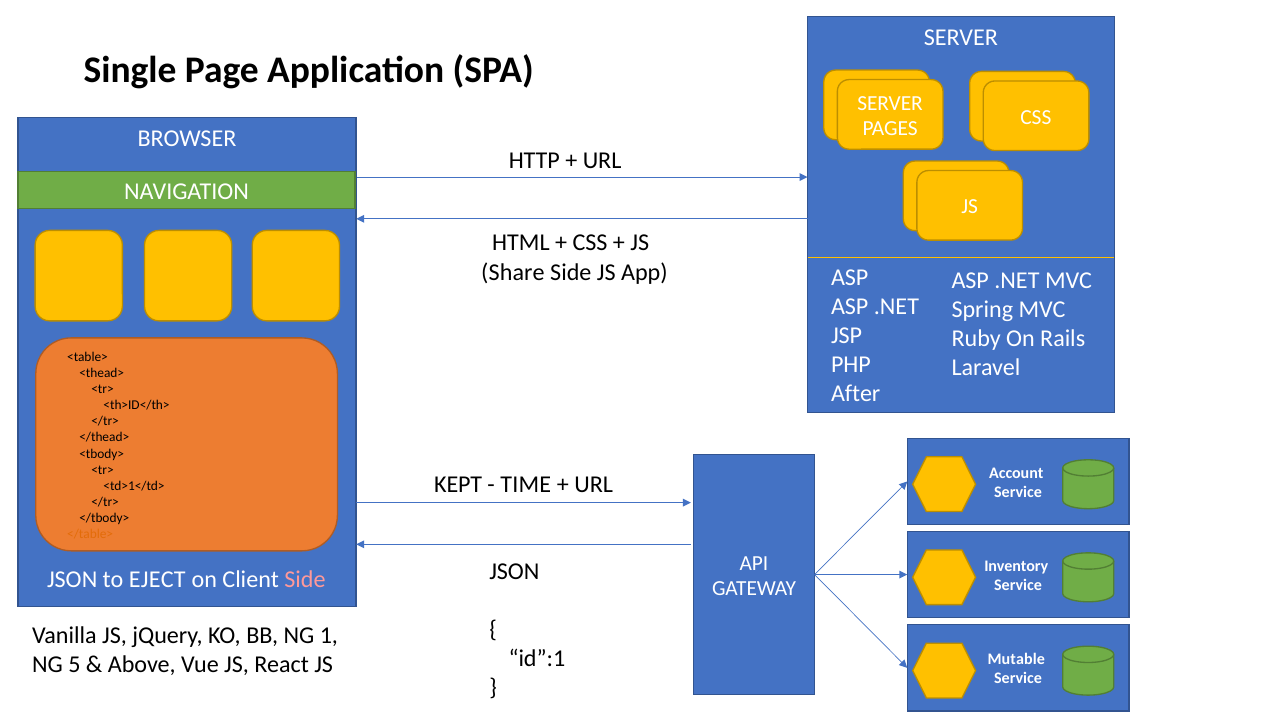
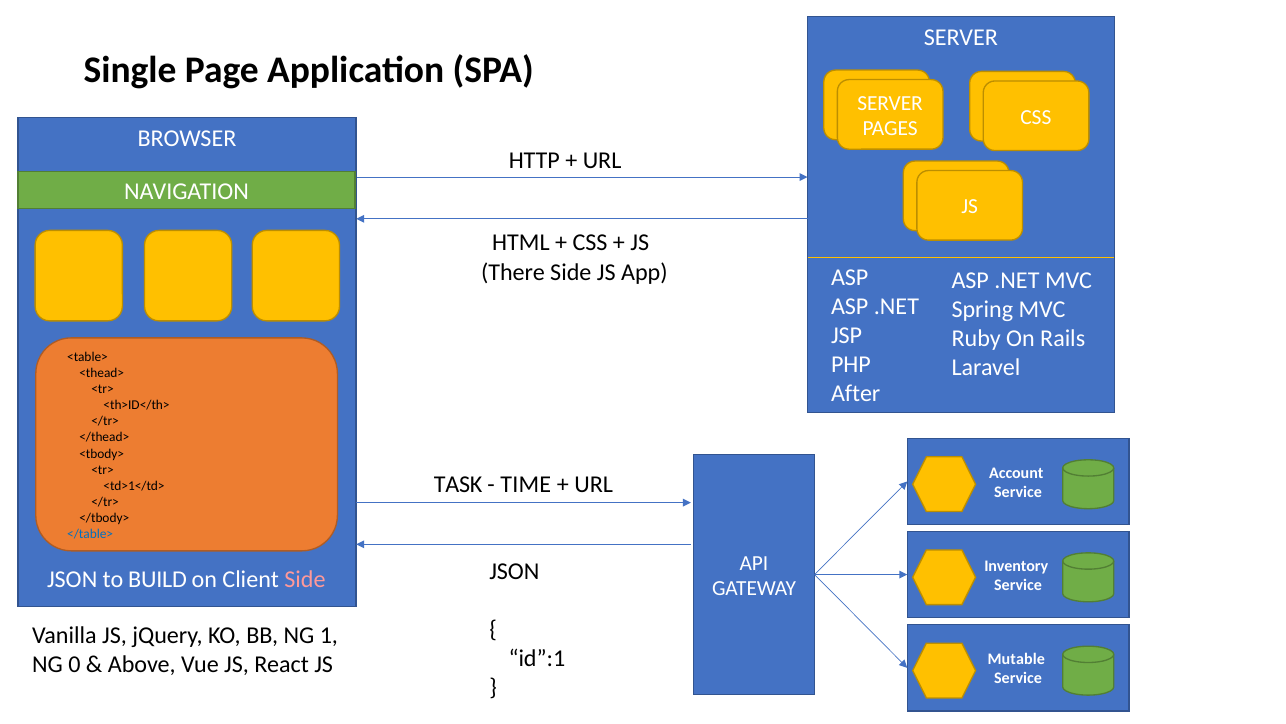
Share: Share -> There
KEPT: KEPT -> TASK
</table> colour: orange -> blue
EJECT: EJECT -> BUILD
5: 5 -> 0
